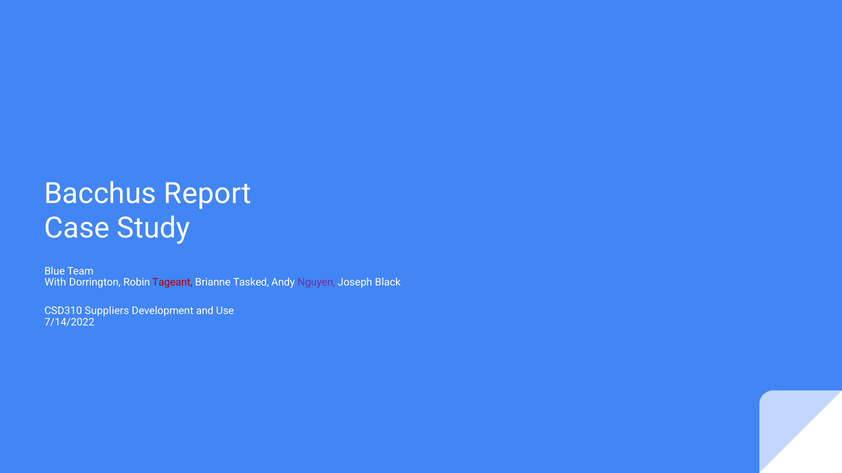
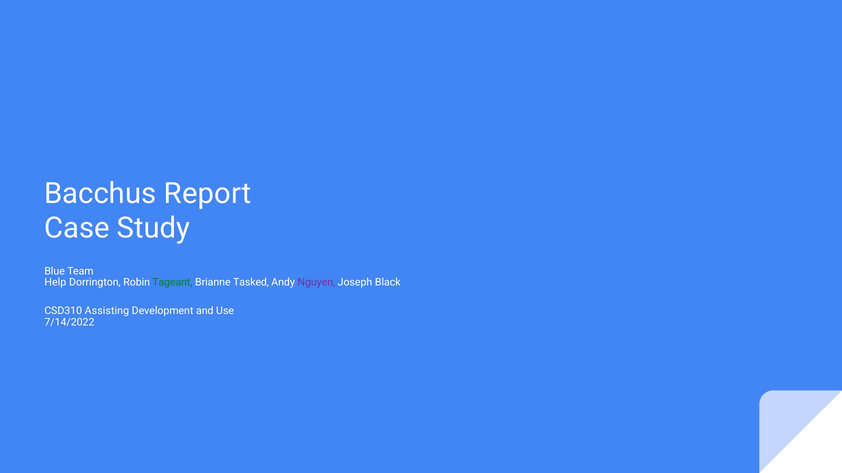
With: With -> Help
Tageant colour: red -> green
Suppliers: Suppliers -> Assisting
